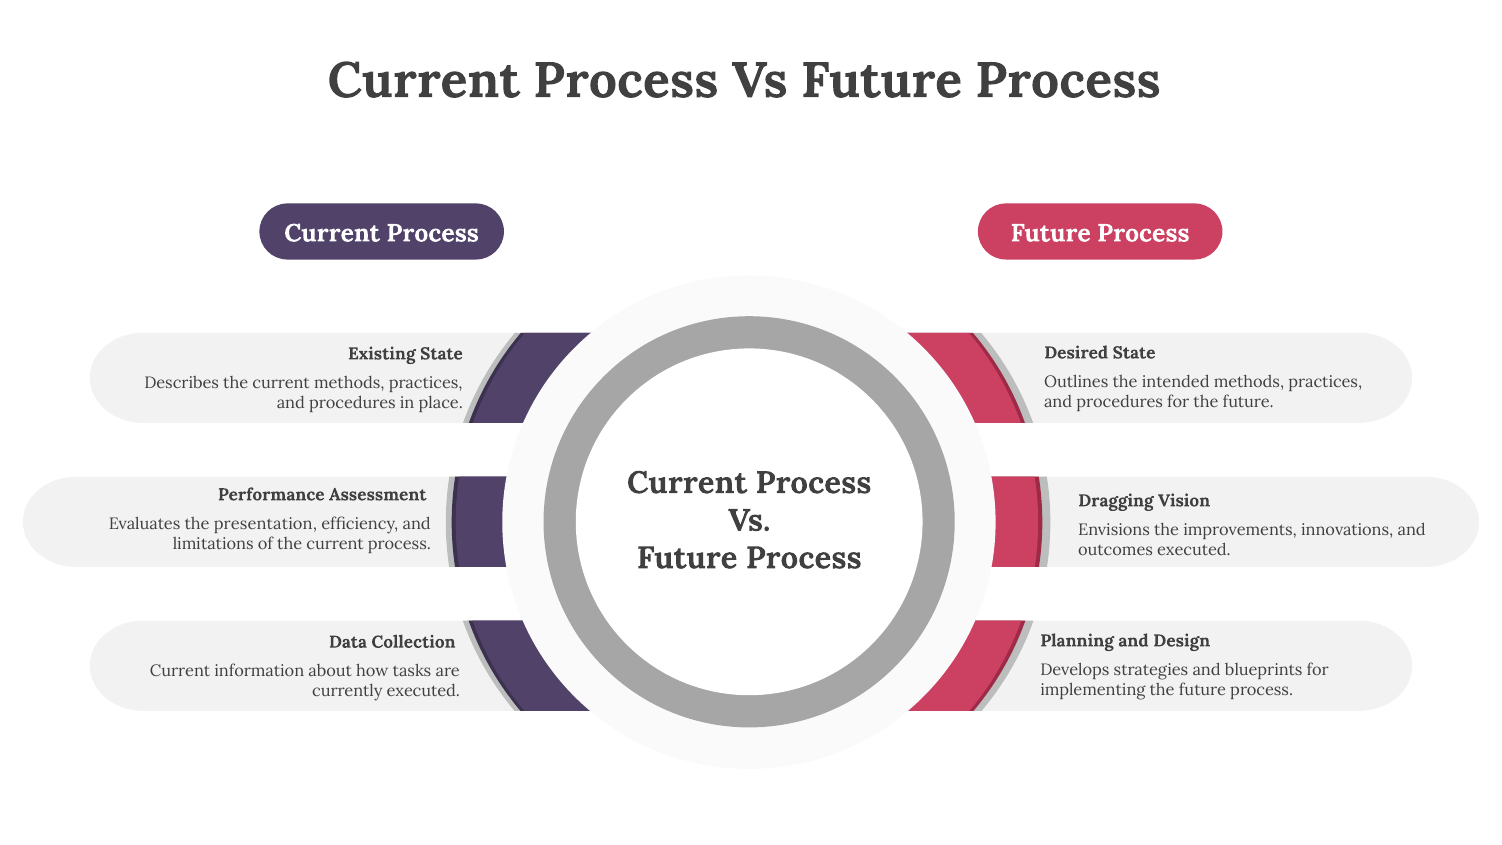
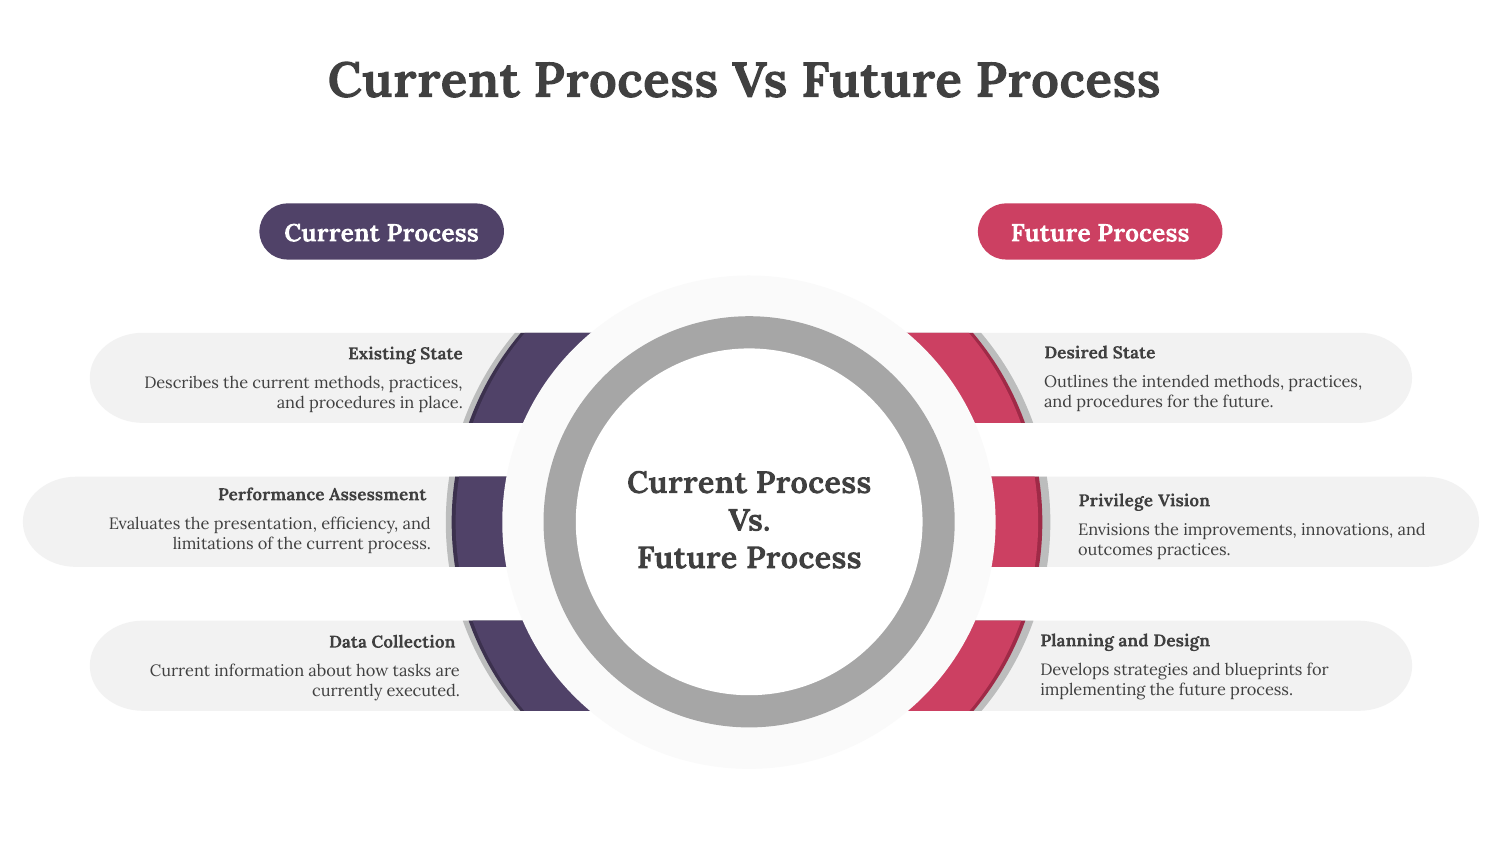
Dragging: Dragging -> Privilege
outcomes executed: executed -> practices
